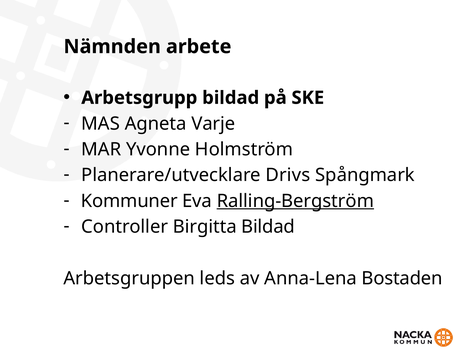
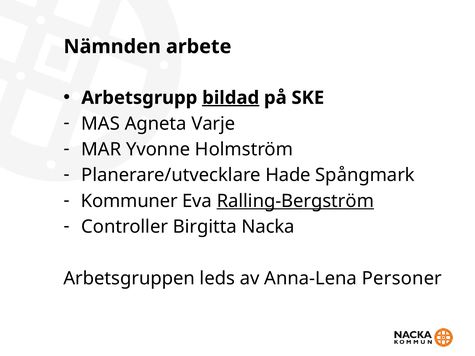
bildad at (231, 98) underline: none -> present
Drivs: Drivs -> Hade
Birgitta Bildad: Bildad -> Nacka
Bostaden: Bostaden -> Personer
